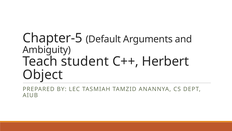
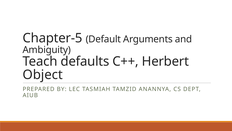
student: student -> defaults
